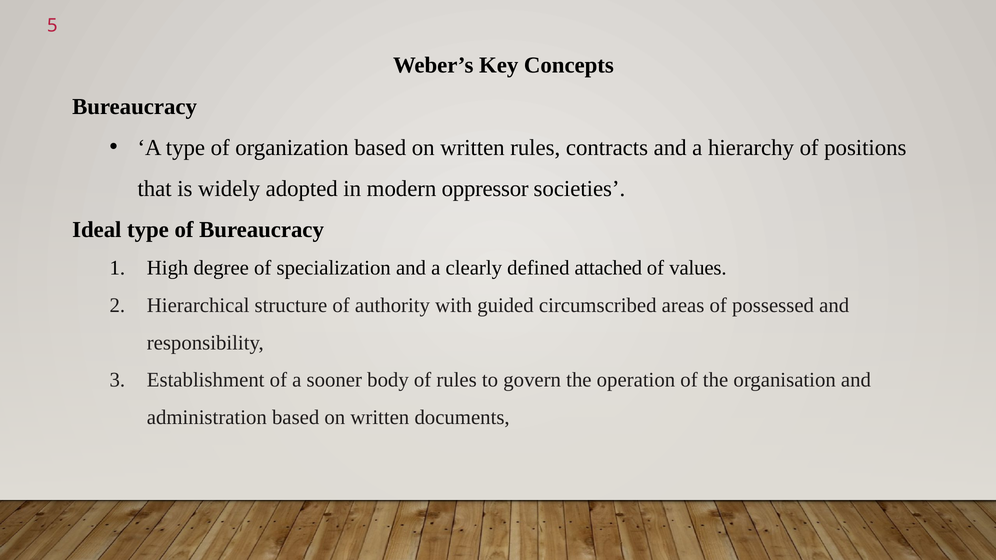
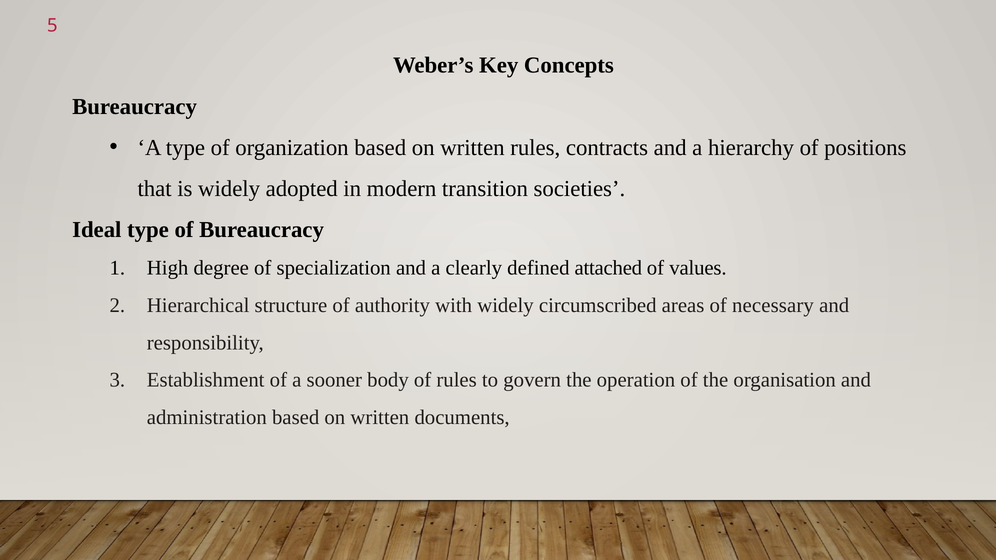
oppressor: oppressor -> transition
with guided: guided -> widely
possessed: possessed -> necessary
